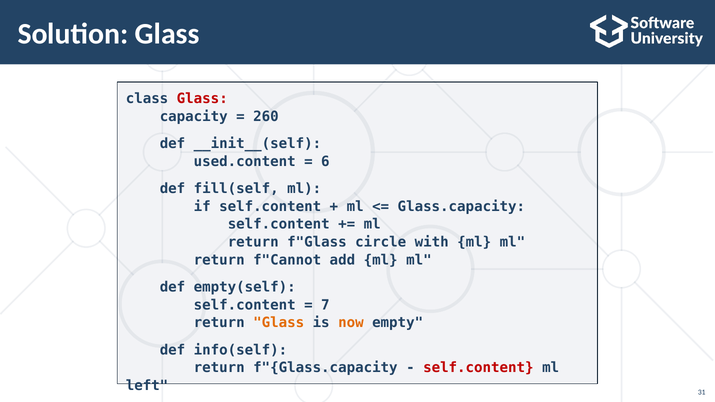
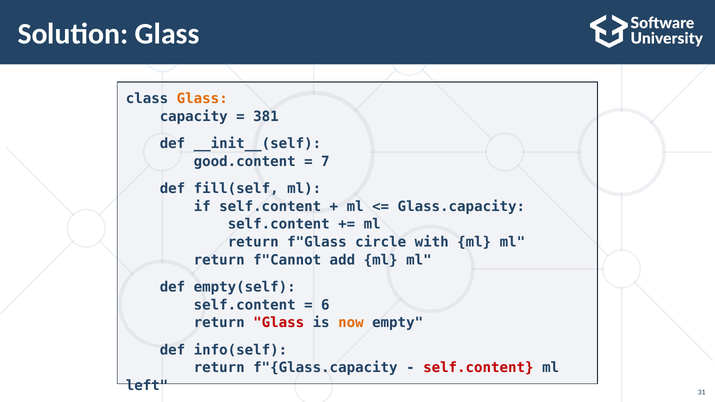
Glass at (202, 99) colour: red -> orange
260: 260 -> 381
used.content: used.content -> good.content
6: 6 -> 7
7: 7 -> 6
Glass at (279, 323) colour: orange -> red
